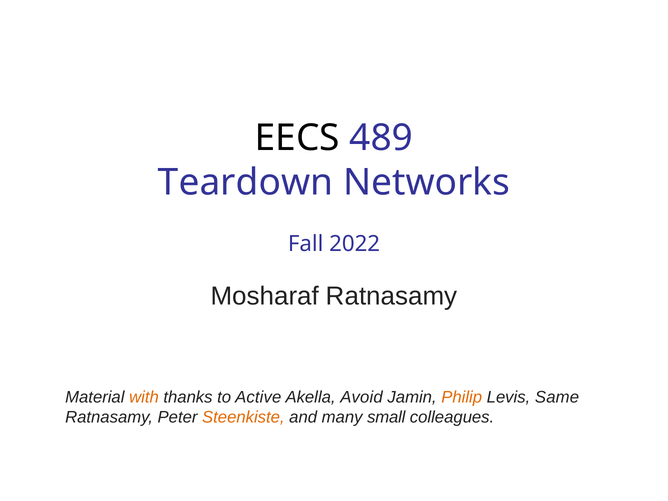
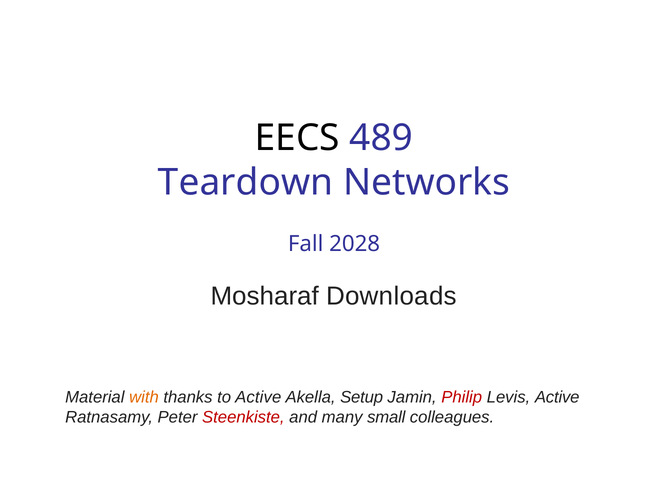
2022: 2022 -> 2028
Mosharaf Ratnasamy: Ratnasamy -> Downloads
Avoid: Avoid -> Setup
Philip colour: orange -> red
Levis Same: Same -> Active
Steenkiste colour: orange -> red
